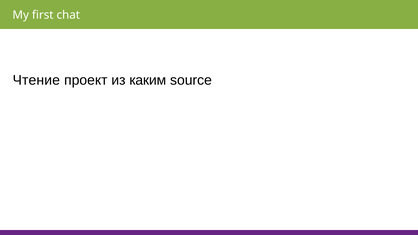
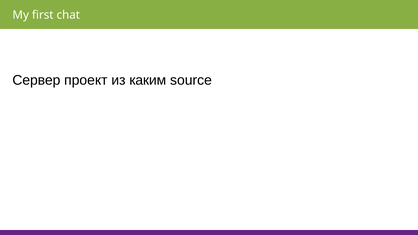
Чтение: Чтение -> Сервер
